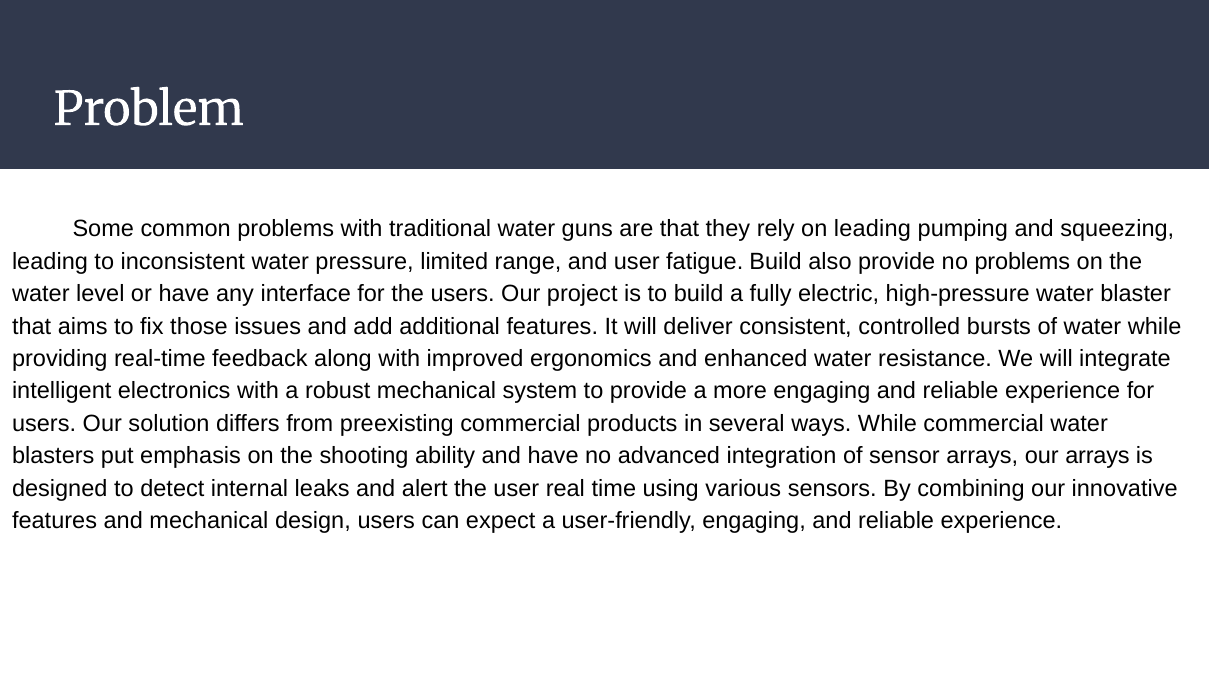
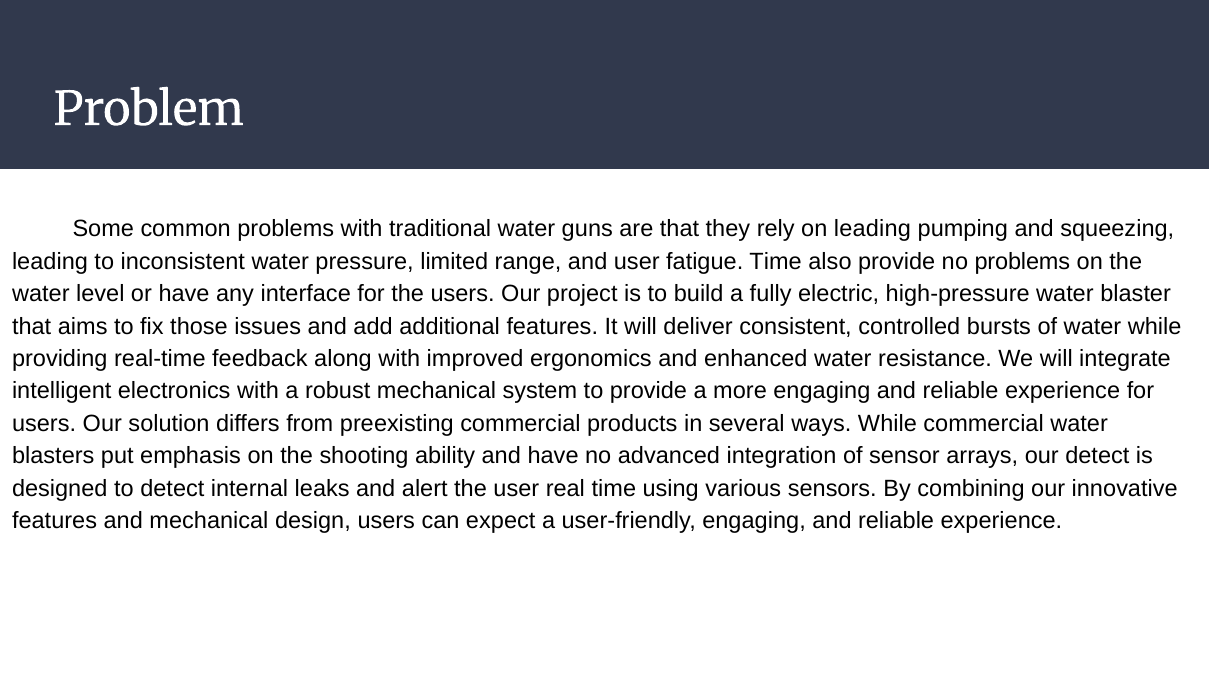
fatigue Build: Build -> Time
our arrays: arrays -> detect
